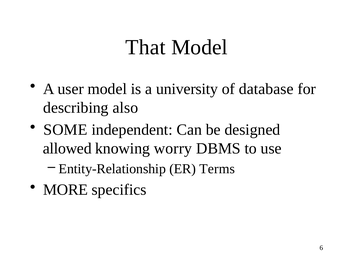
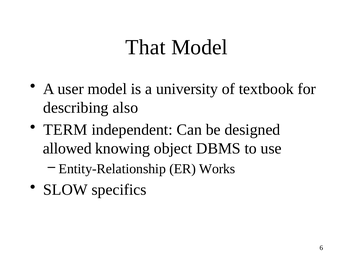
database: database -> textbook
SOME: SOME -> TERM
worry: worry -> object
Terms: Terms -> Works
MORE: MORE -> SLOW
